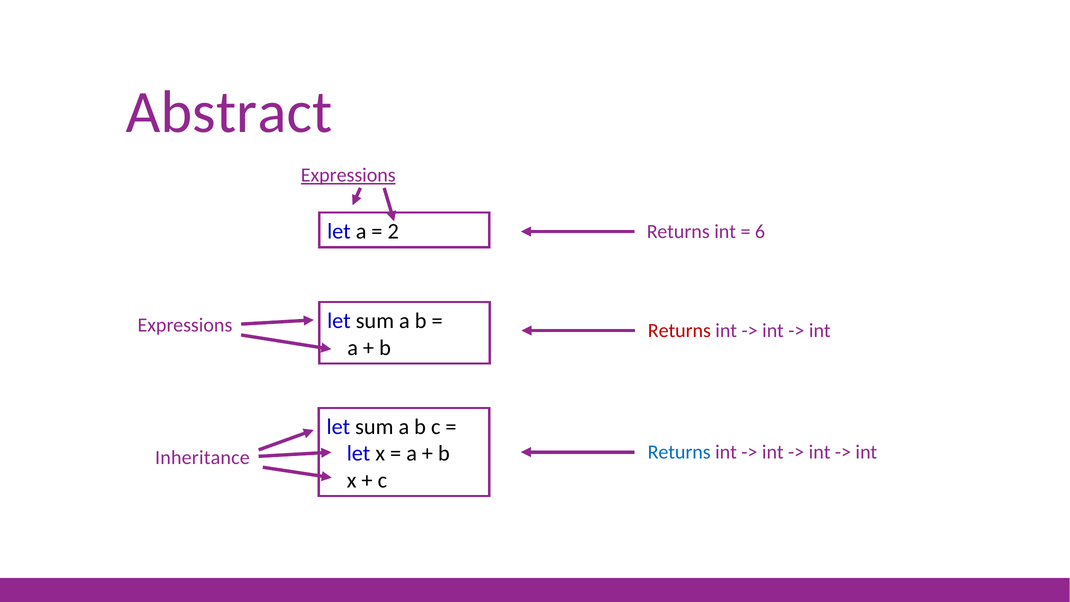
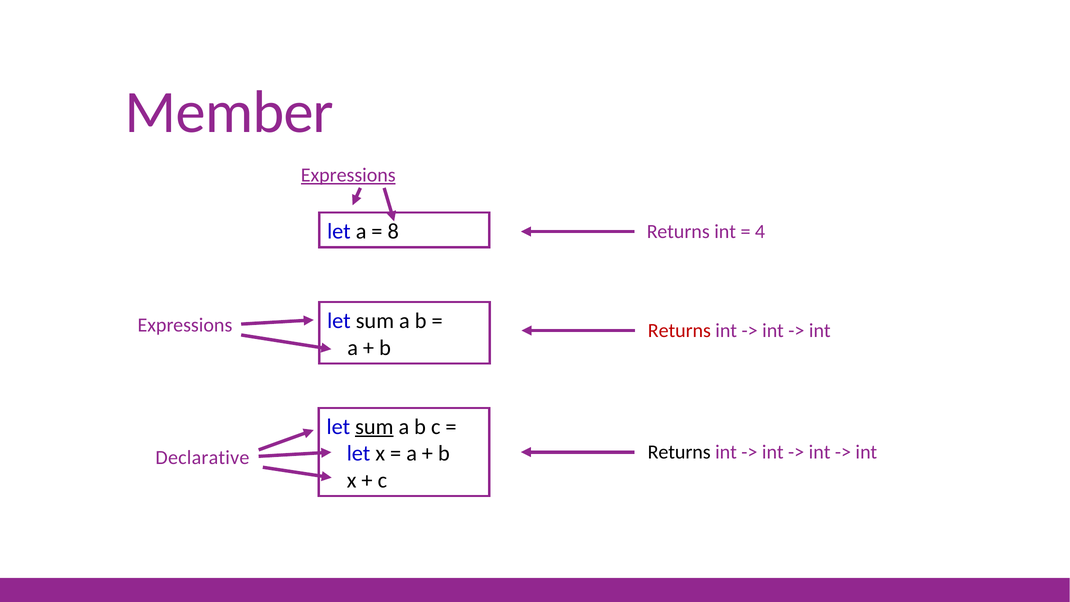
Abstract: Abstract -> Member
2: 2 -> 8
6: 6 -> 4
sum at (374, 427) underline: none -> present
Returns at (679, 452) colour: blue -> black
Inheritance: Inheritance -> Declarative
